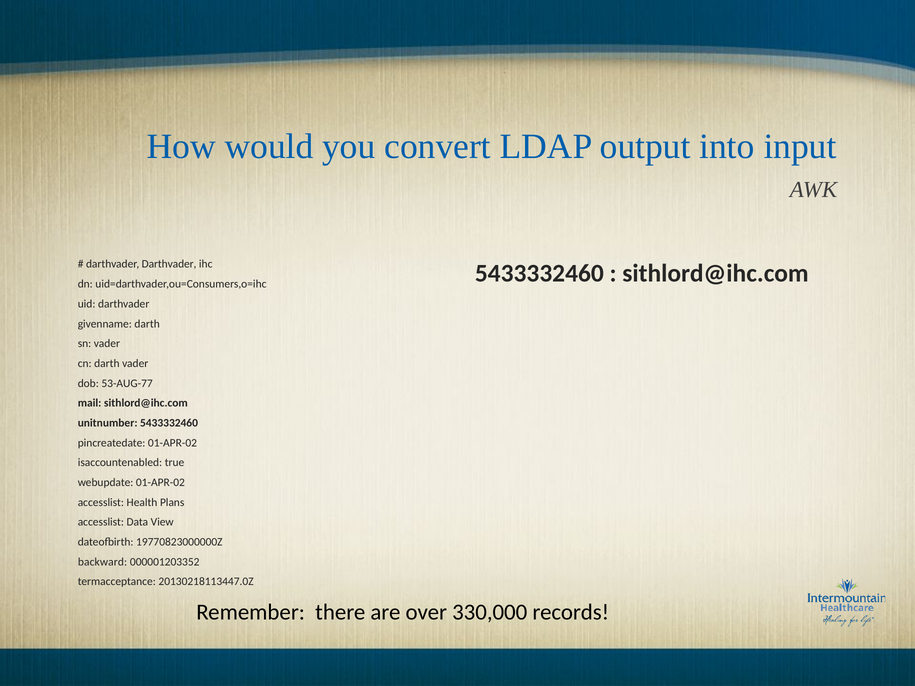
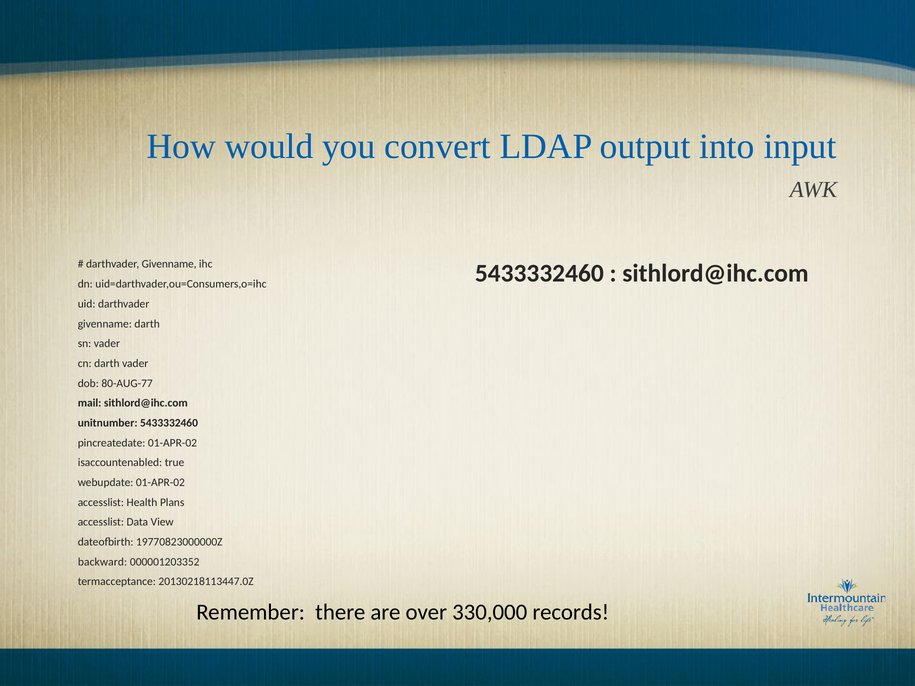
Darthvader at (169, 264): Darthvader -> Givenname
53-AUG-77: 53-AUG-77 -> 80-AUG-77
